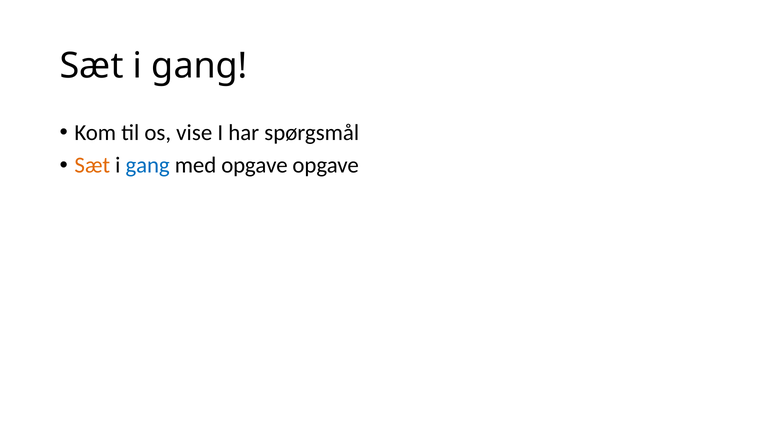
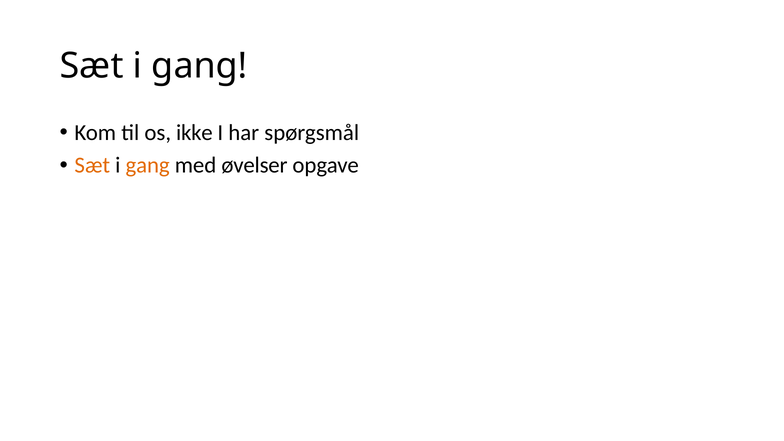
vise: vise -> ikke
gang at (148, 165) colour: blue -> orange
med opgave: opgave -> øvelser
